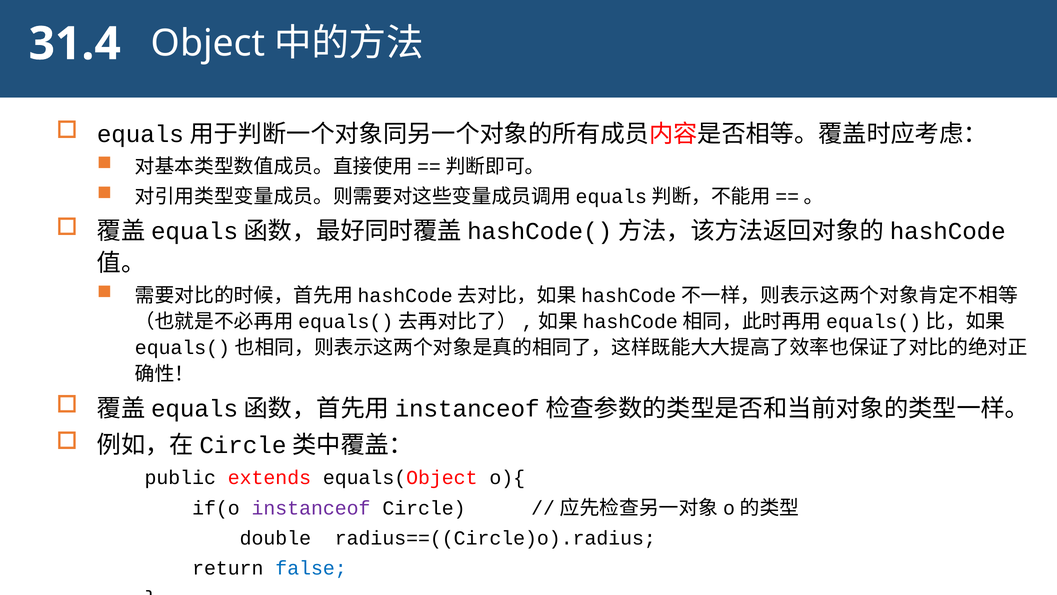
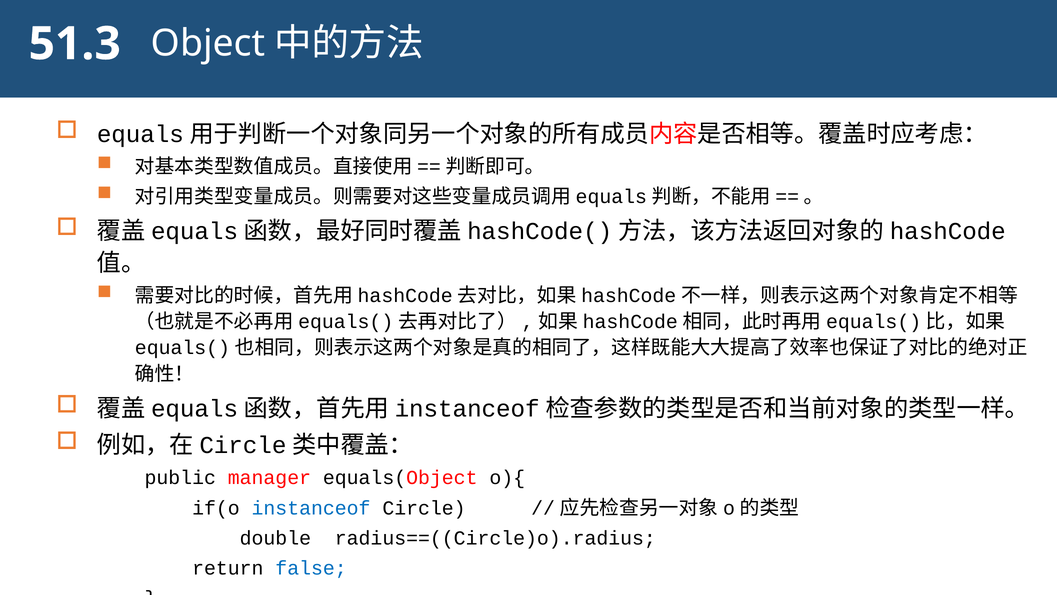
31.4: 31.4 -> 51.3
extends: extends -> manager
instanceof colour: purple -> blue
